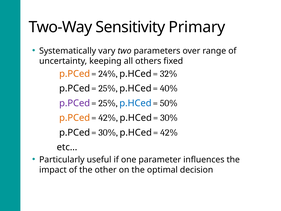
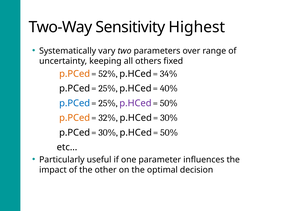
Primary: Primary -> Highest
24%: 24% -> 52%
32%: 32% -> 34%
p.PCed at (75, 103) colour: purple -> blue
p.HCed at (135, 103) colour: blue -> purple
42% at (108, 118): 42% -> 32%
42% at (169, 132): 42% -> 50%
